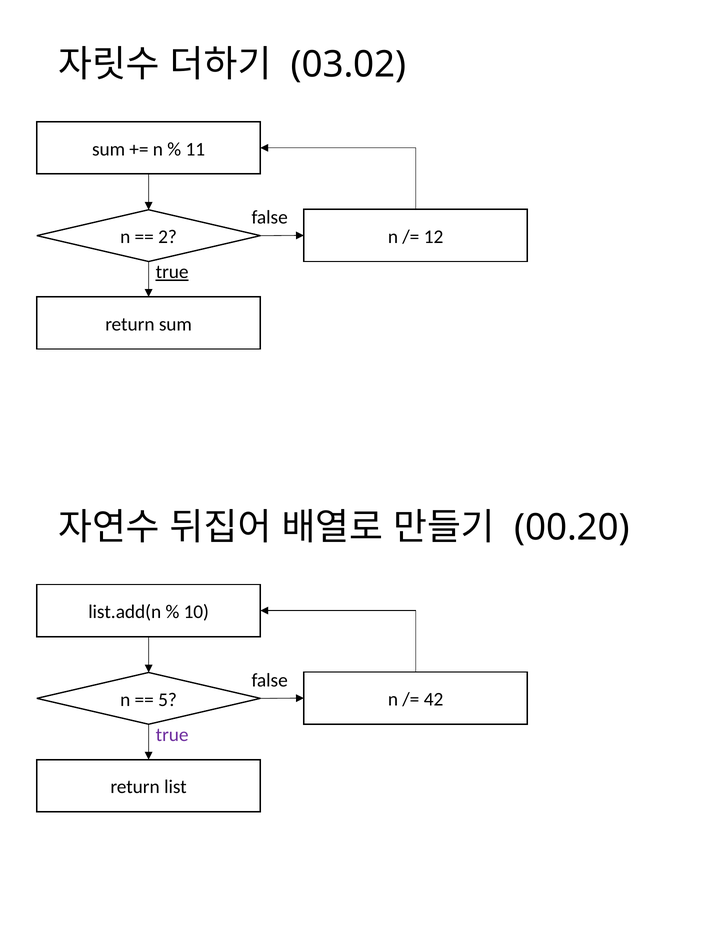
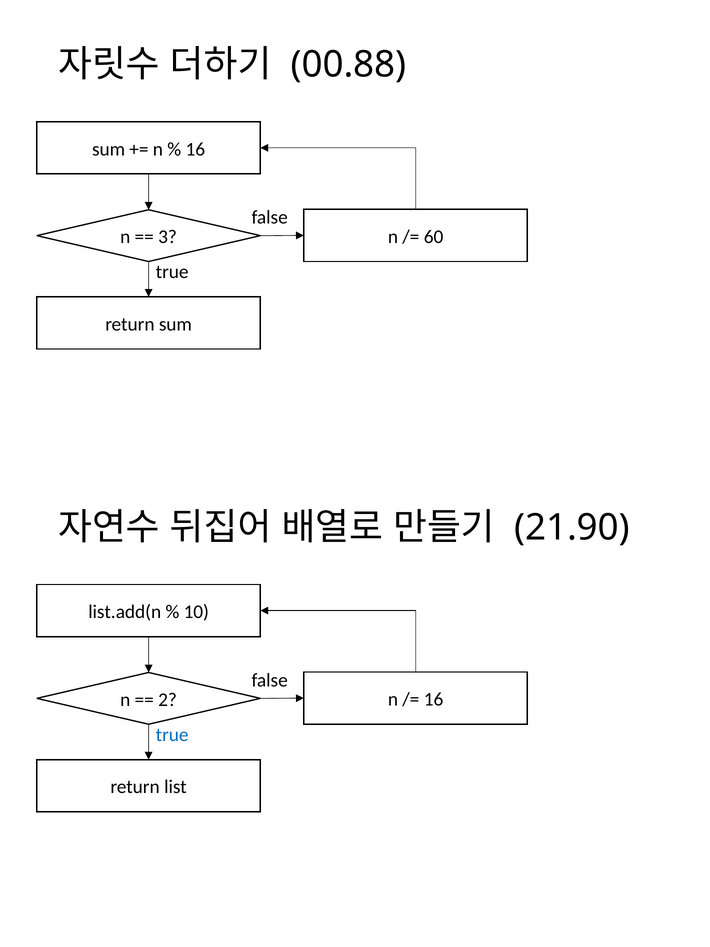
03.02: 03.02 -> 00.88
11 at (195, 149): 11 -> 16
12: 12 -> 60
2: 2 -> 3
true at (172, 272) underline: present -> none
00.20: 00.20 -> 21.90
42 at (434, 699): 42 -> 16
5: 5 -> 2
true at (172, 734) colour: purple -> blue
